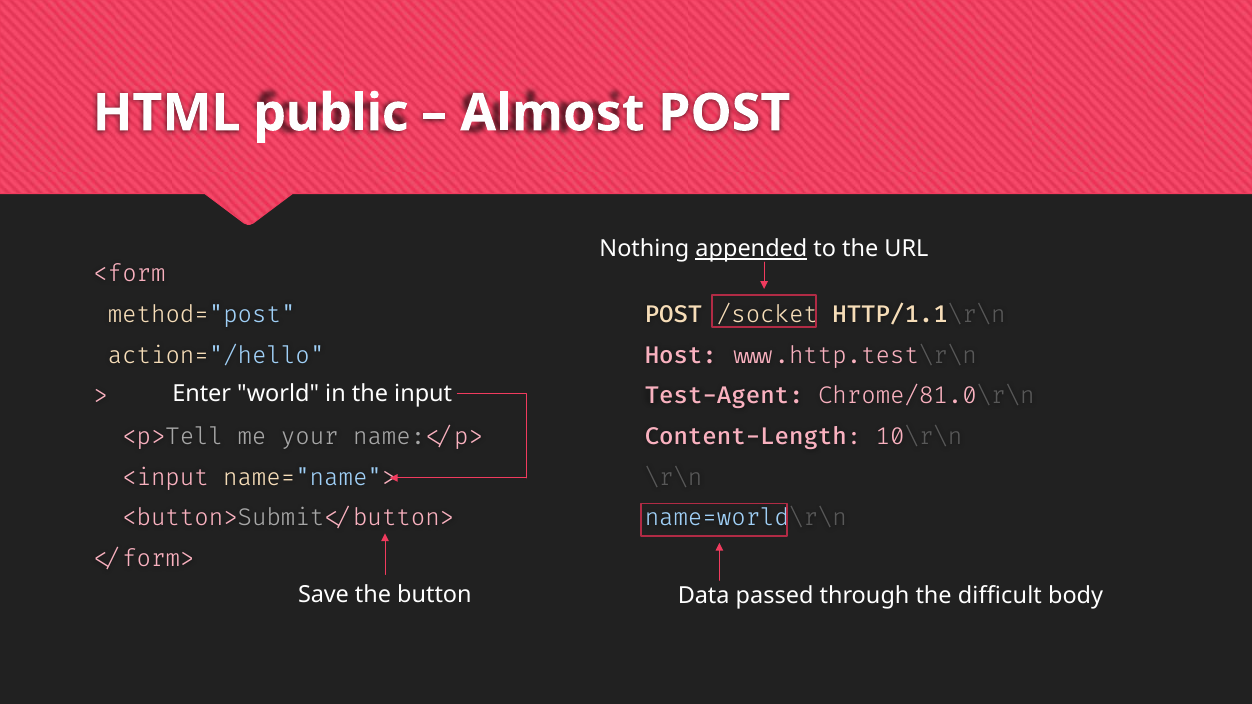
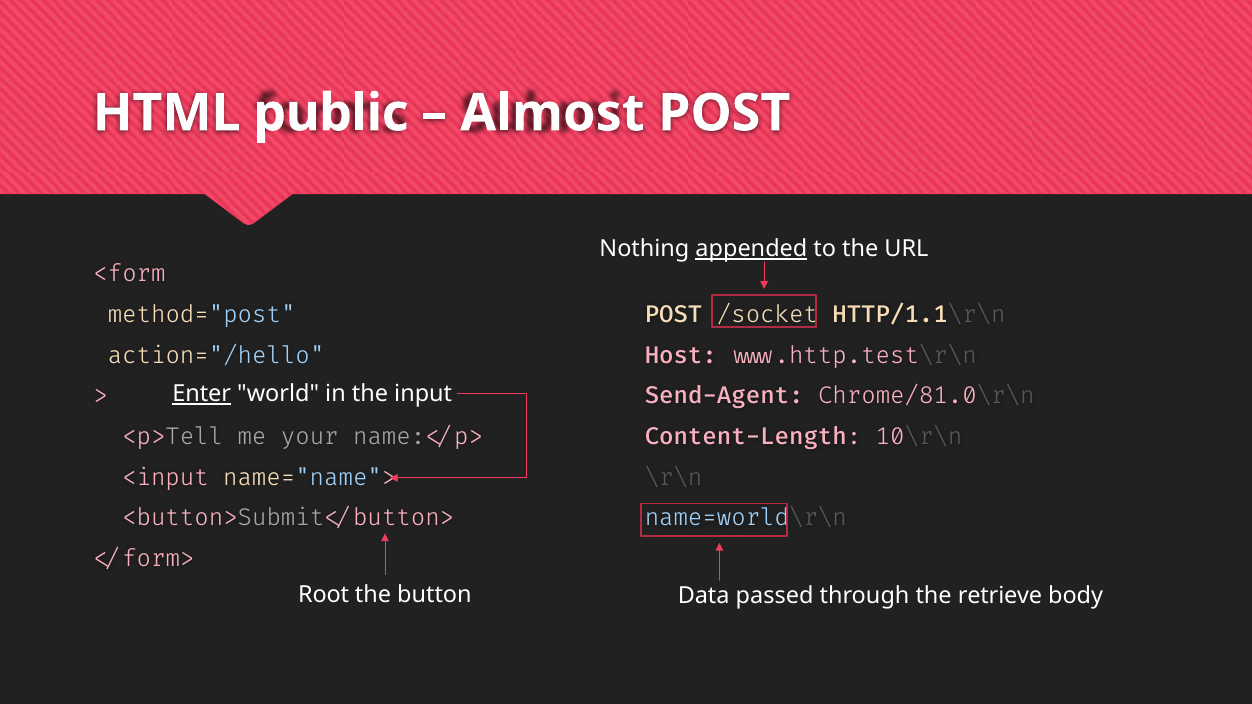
Enter underline: none -> present
Test-Agent: Test-Agent -> Send-Agent
Save: Save -> Root
difficult: difficult -> retrieve
